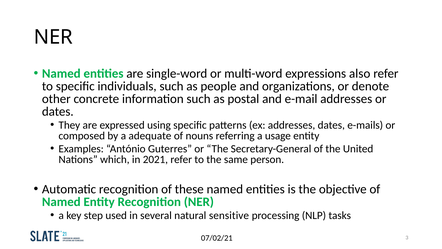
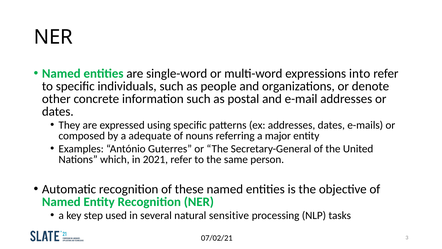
also: also -> into
usage: usage -> major
